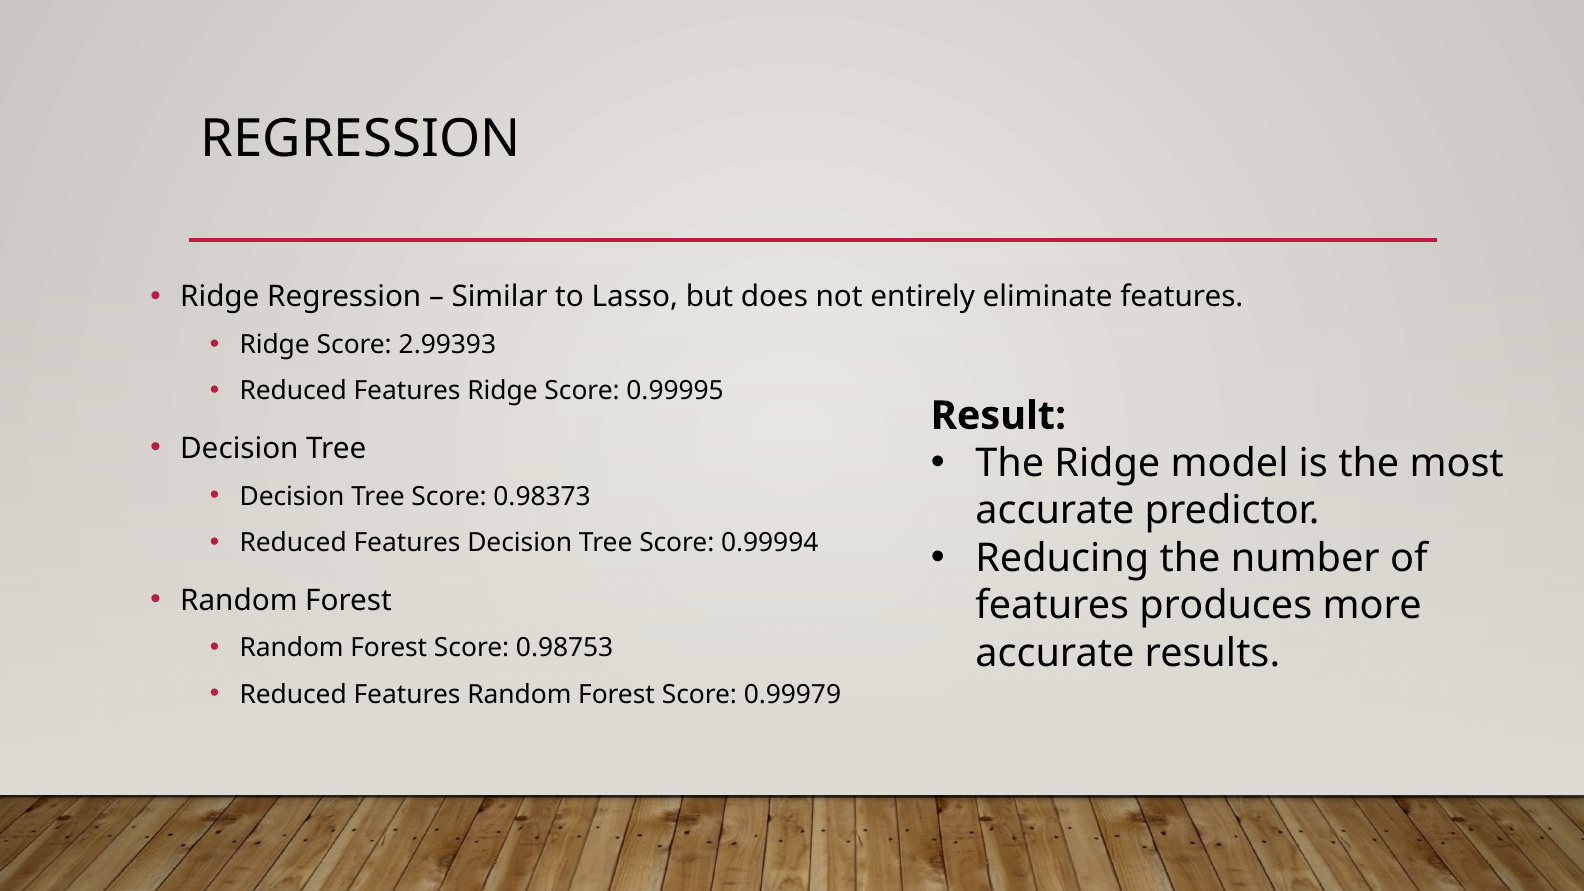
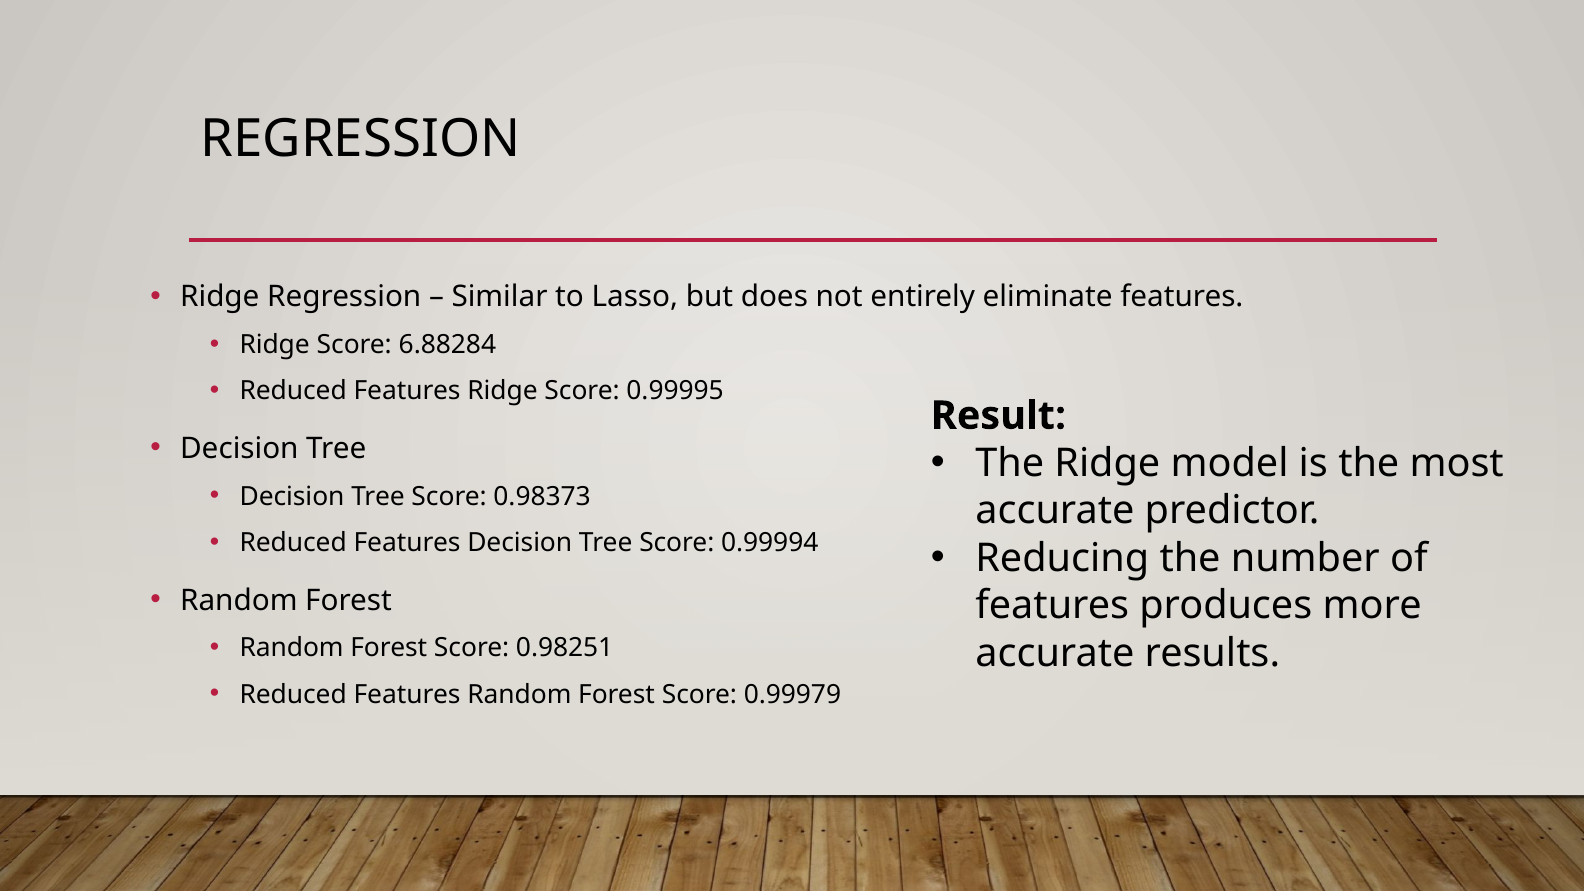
2.99393: 2.99393 -> 6.88284
0.98753: 0.98753 -> 0.98251
